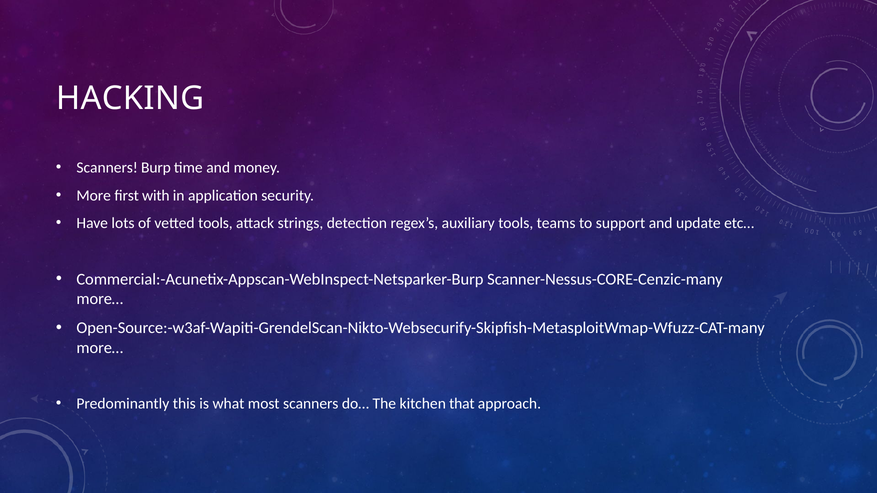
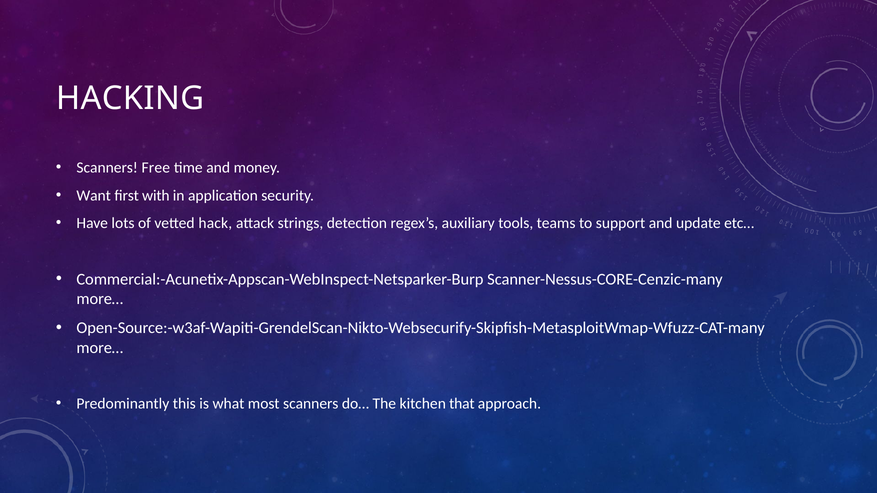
Burp: Burp -> Free
More: More -> Want
vetted tools: tools -> hack
